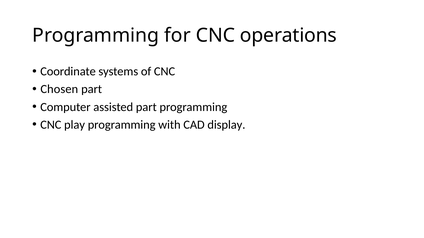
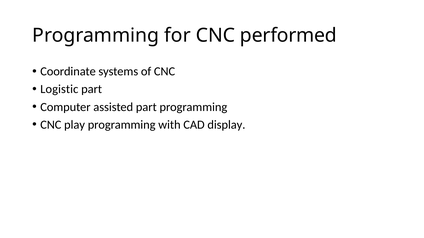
operations: operations -> performed
Chosen: Chosen -> Logistic
